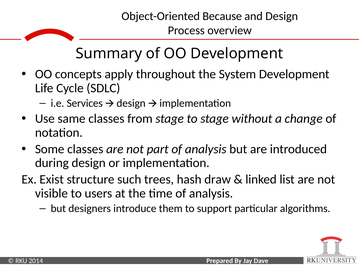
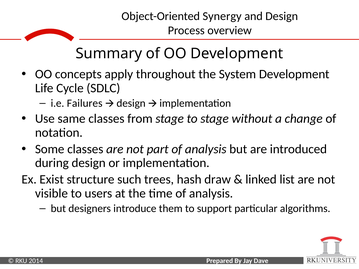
Because: Because -> Synergy
Services: Services -> Failures
